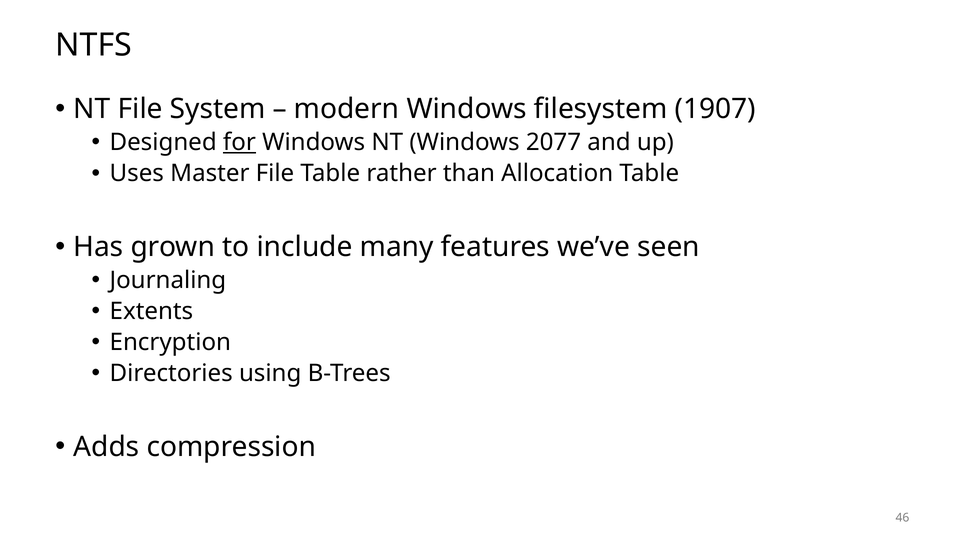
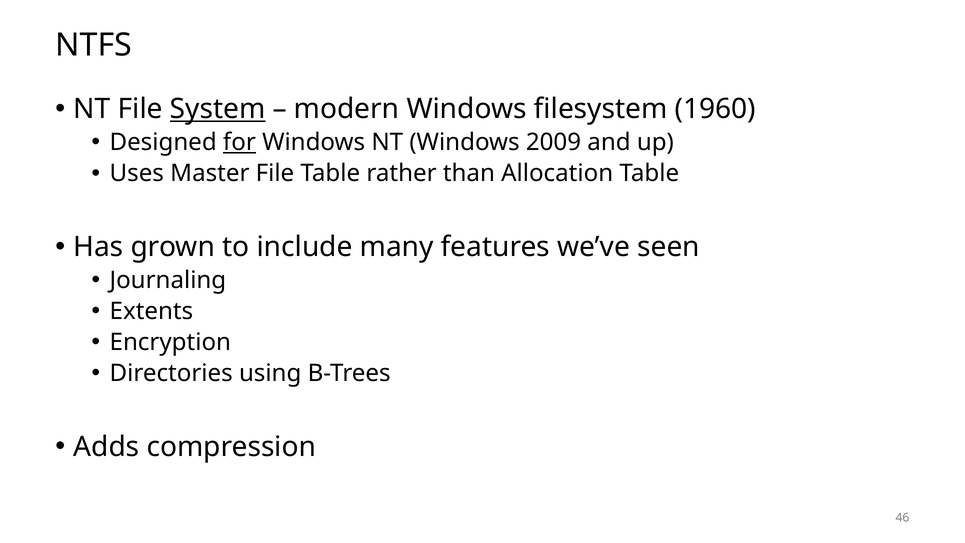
System underline: none -> present
1907: 1907 -> 1960
2077: 2077 -> 2009
